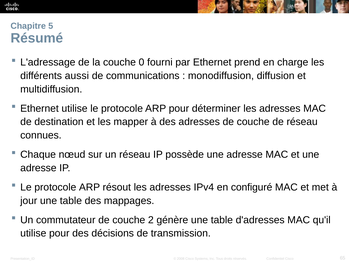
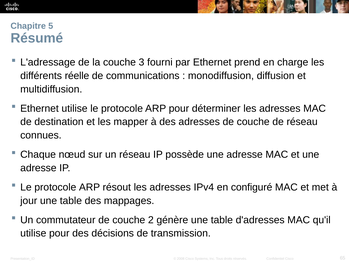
0: 0 -> 3
aussi: aussi -> réelle
